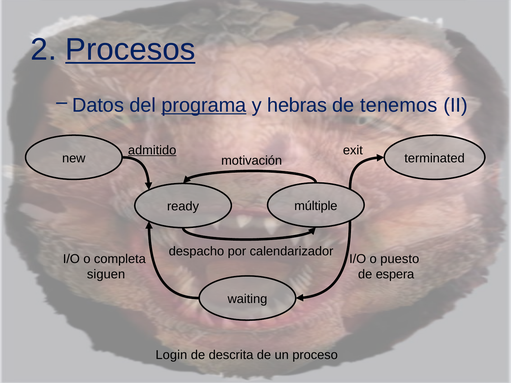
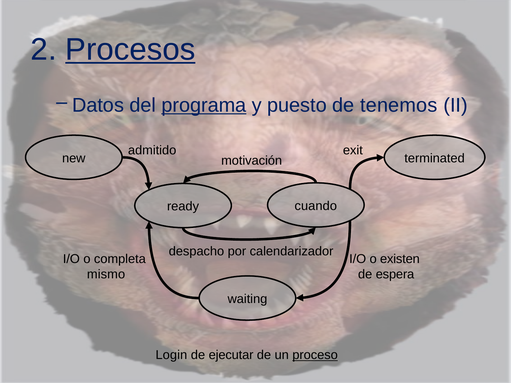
hebras: hebras -> puesto
admitido underline: present -> none
múltiple: múltiple -> cuando
puesto: puesto -> existen
siguen: siguen -> mismo
descrita: descrita -> ejecutar
proceso underline: none -> present
